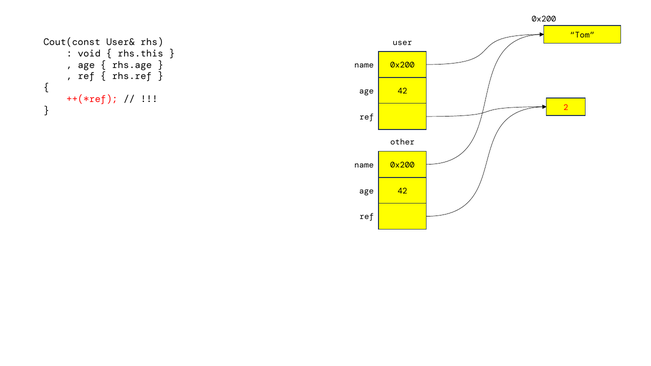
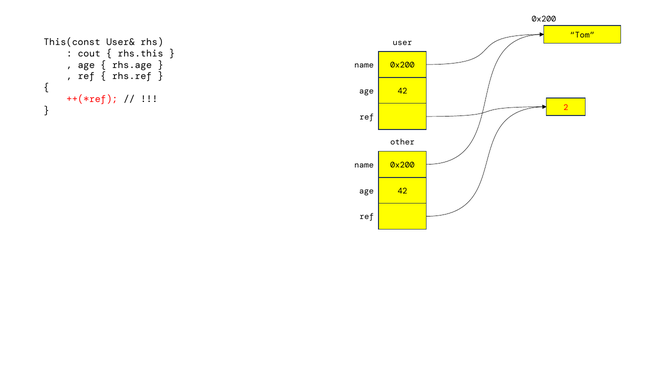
Cout(const: Cout(const -> This(const
void: void -> cout
